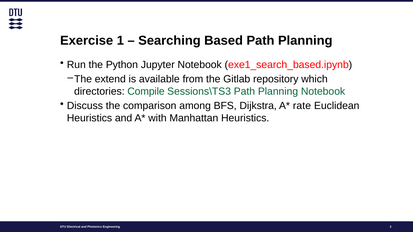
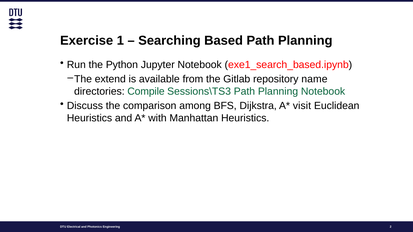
which: which -> name
rate: rate -> visit
